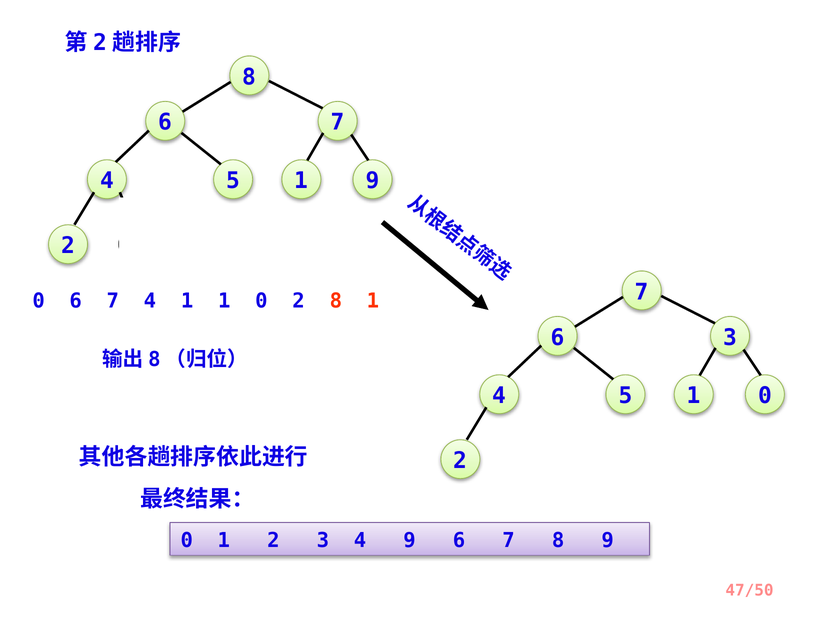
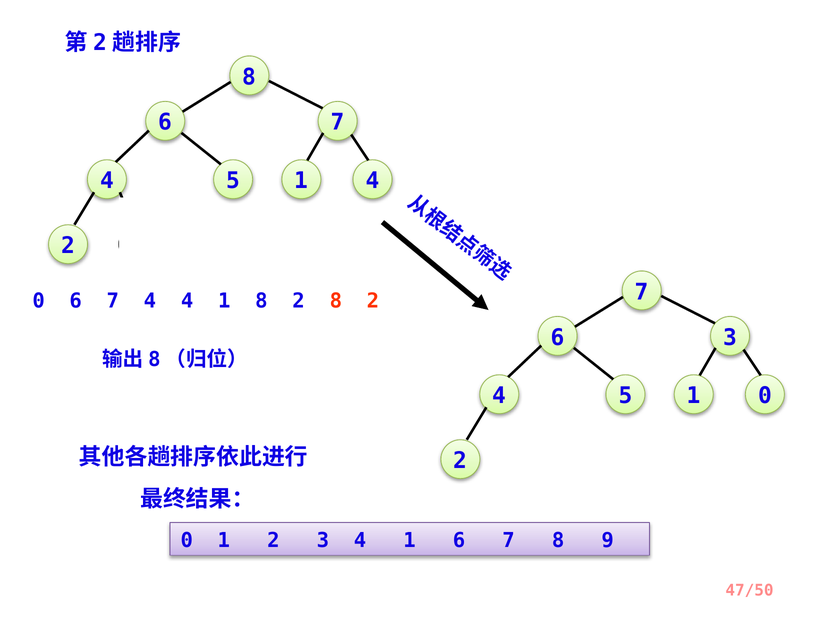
1 9: 9 -> 4
4 1: 1 -> 4
0 at (261, 301): 0 -> 8
2 8 1: 1 -> 2
3 4 9: 9 -> 1
